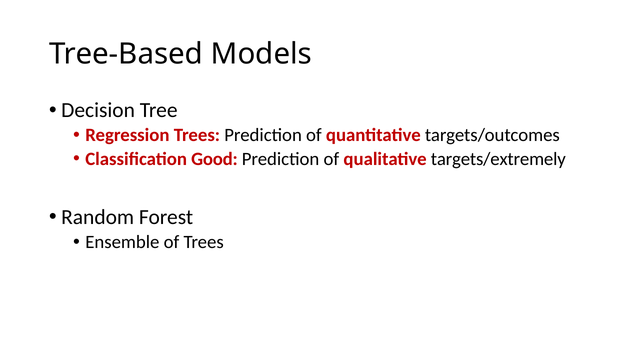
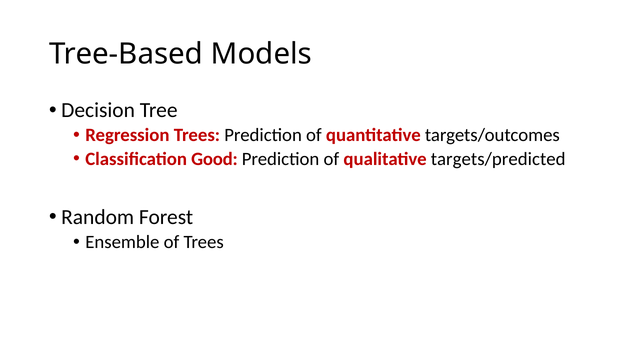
targets/extremely: targets/extremely -> targets/predicted
